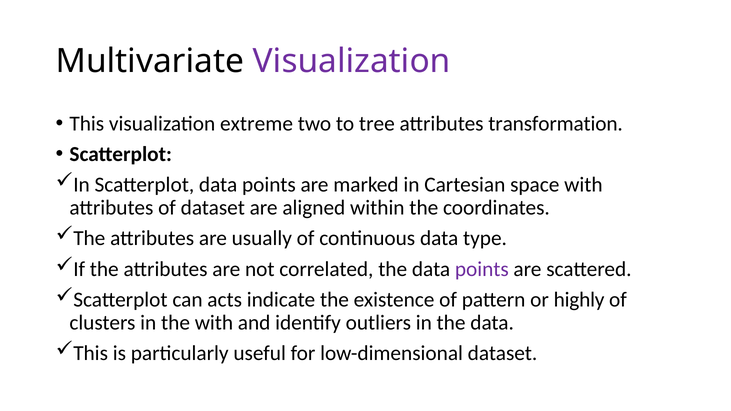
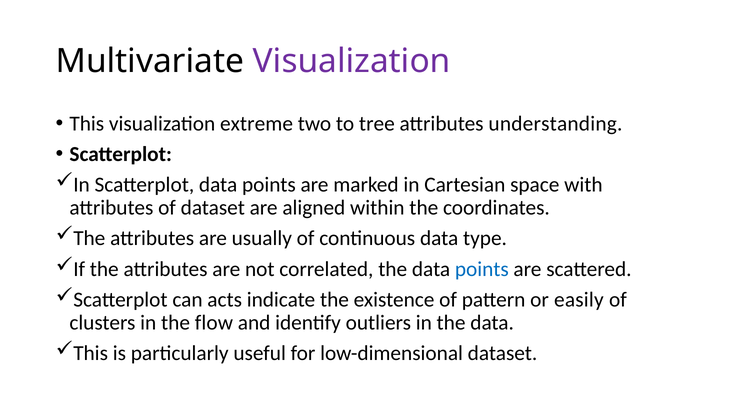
transformation: transformation -> understanding
points at (482, 269) colour: purple -> blue
highly: highly -> easily
the with: with -> flow
